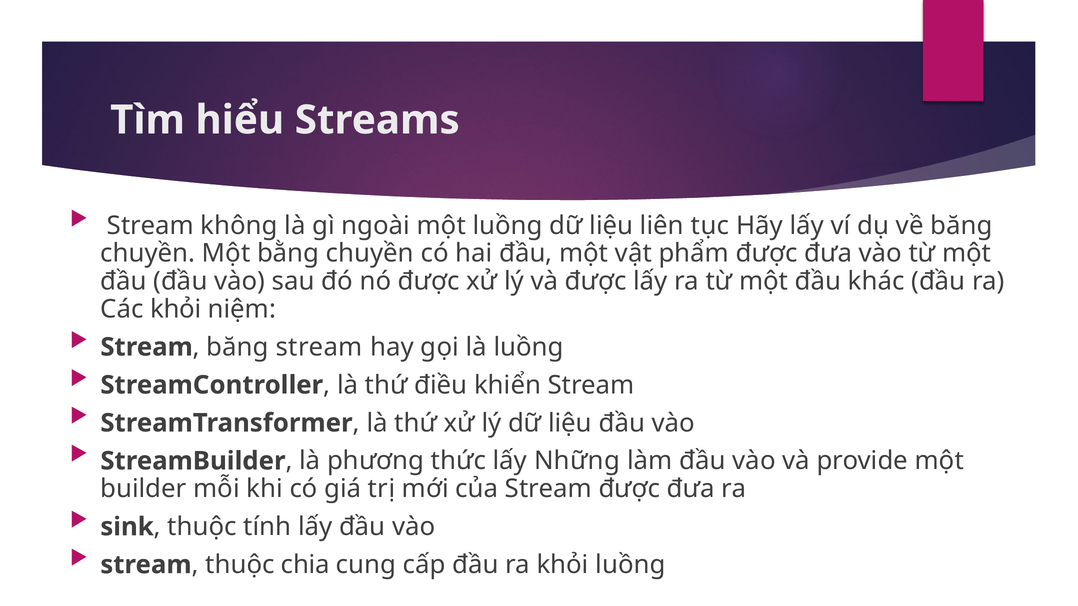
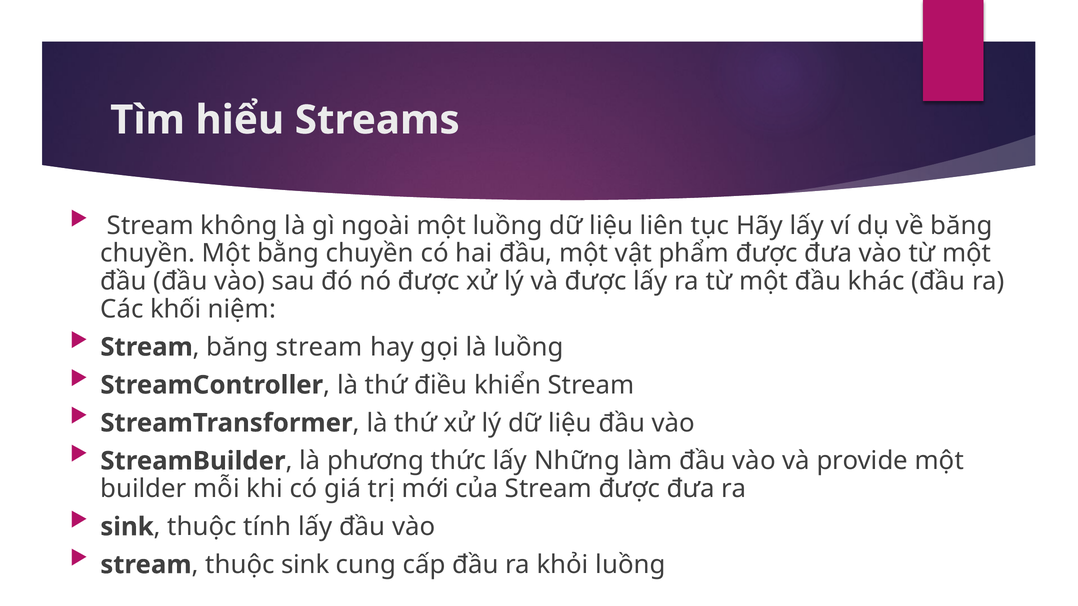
Các khỏi: khỏi -> khối
thuộc chia: chia -> sink
